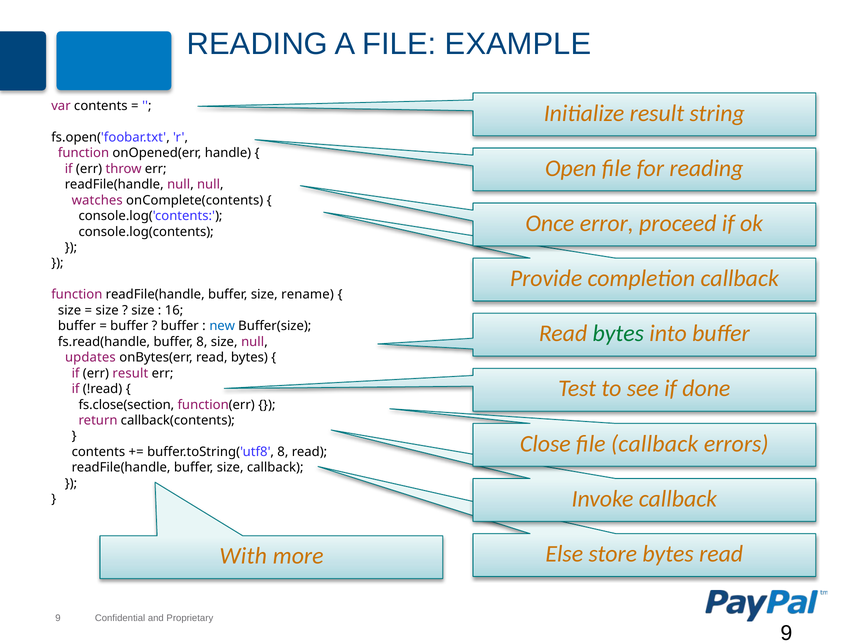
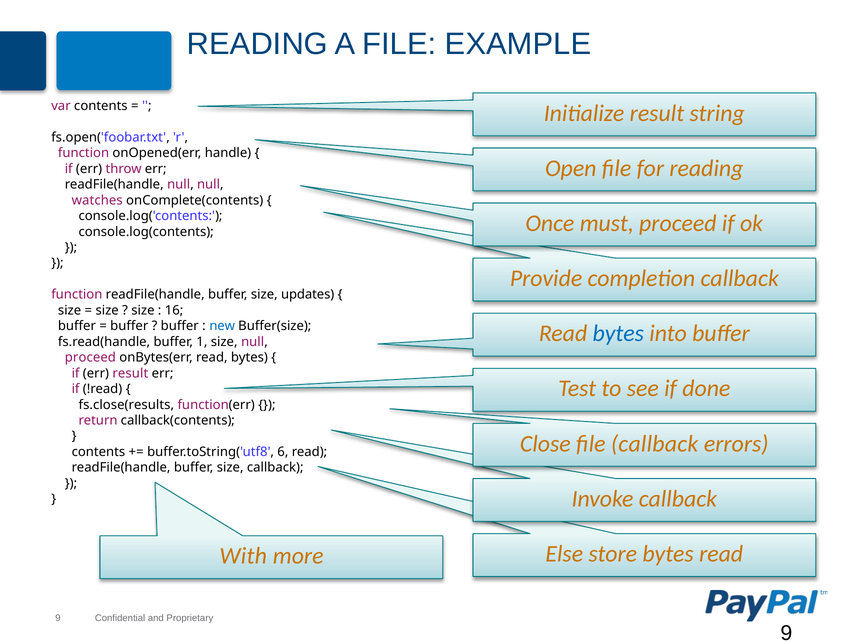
error: error -> must
rename: rename -> updates
bytes at (618, 333) colour: green -> blue
buffer 8: 8 -> 1
updates at (90, 357): updates -> proceed
fs.close(section: fs.close(section -> fs.close(results
buffer.toString('utf8 8: 8 -> 6
